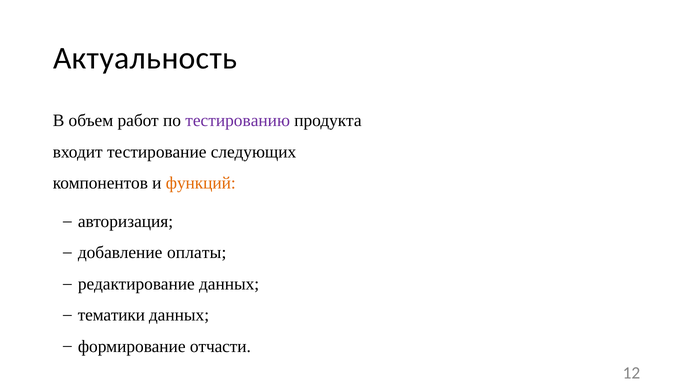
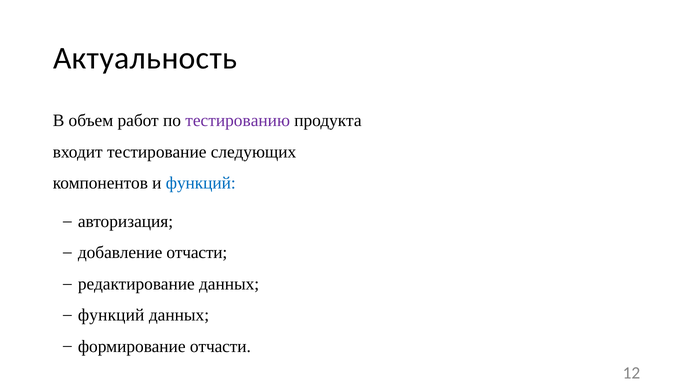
функций at (201, 183) colour: orange -> blue
добавление оплаты: оплаты -> отчасти
тематики at (111, 315): тематики -> функций
